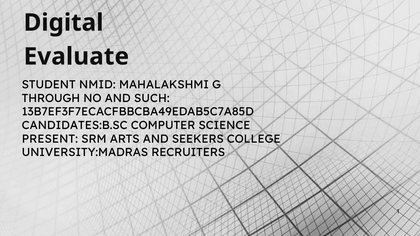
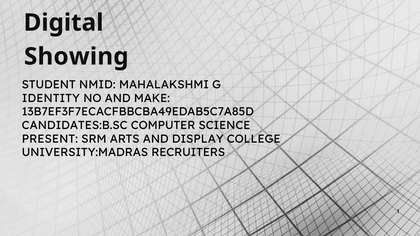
Evaluate: Evaluate -> Showing
THROUGH: THROUGH -> IDENTITY
SUCH: SUCH -> MAKE
SEEKERS: SEEKERS -> DISPLAY
